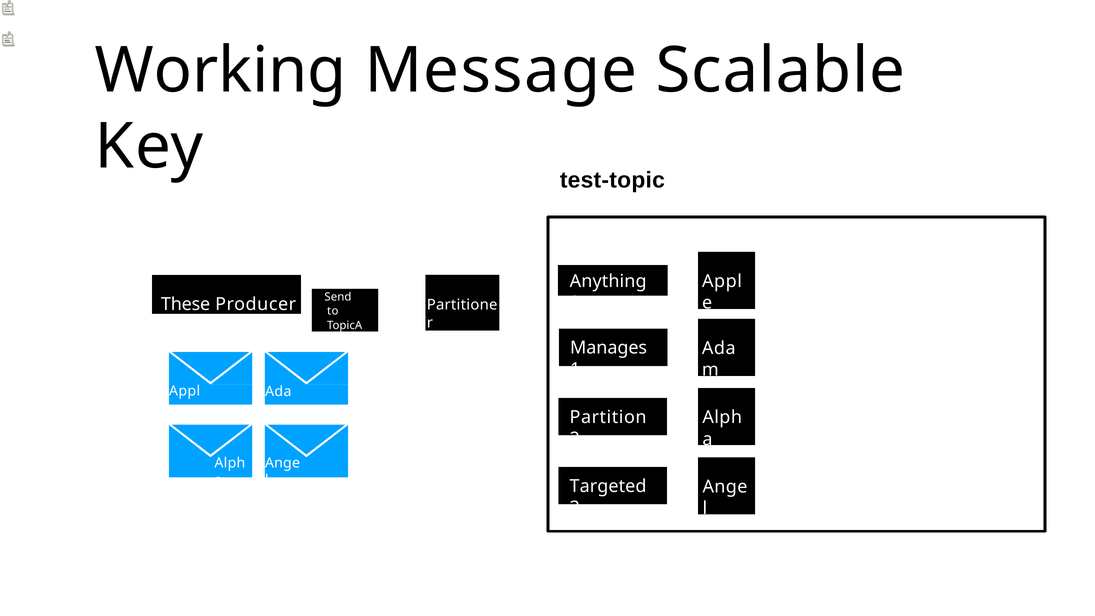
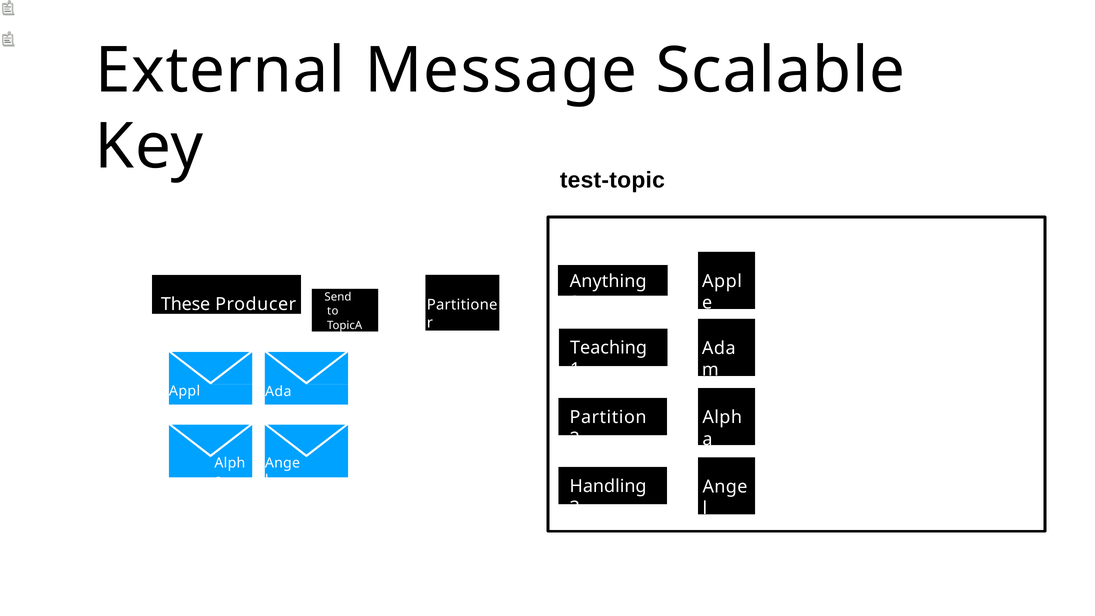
Working: Working -> External
Manages: Manages -> Teaching
Targeted: Targeted -> Handling
